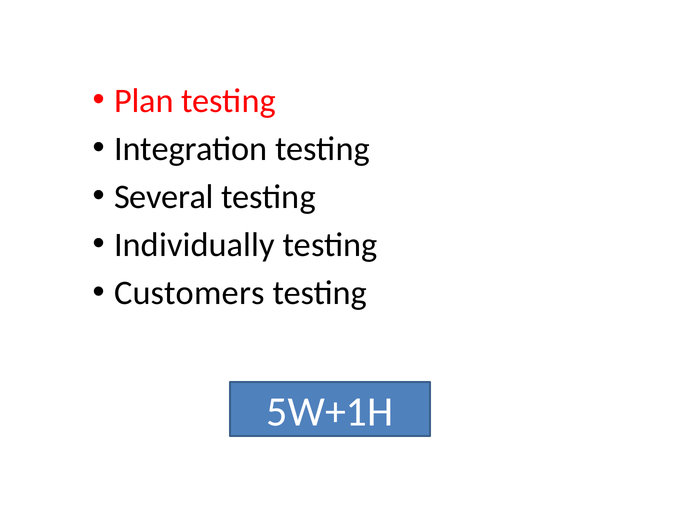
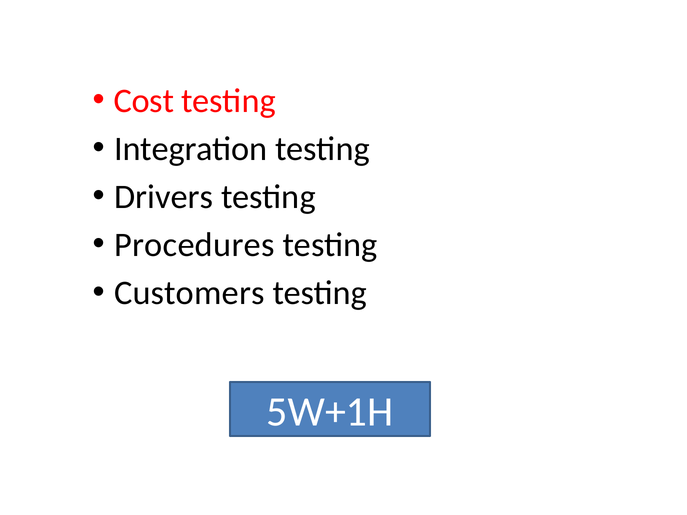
Plan: Plan -> Cost
Several: Several -> Drivers
Individually: Individually -> Procedures
